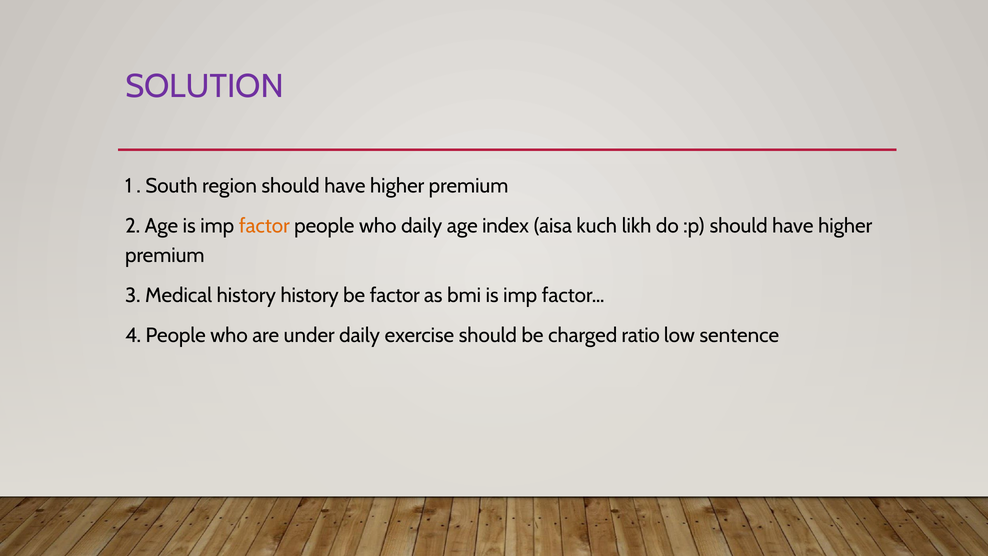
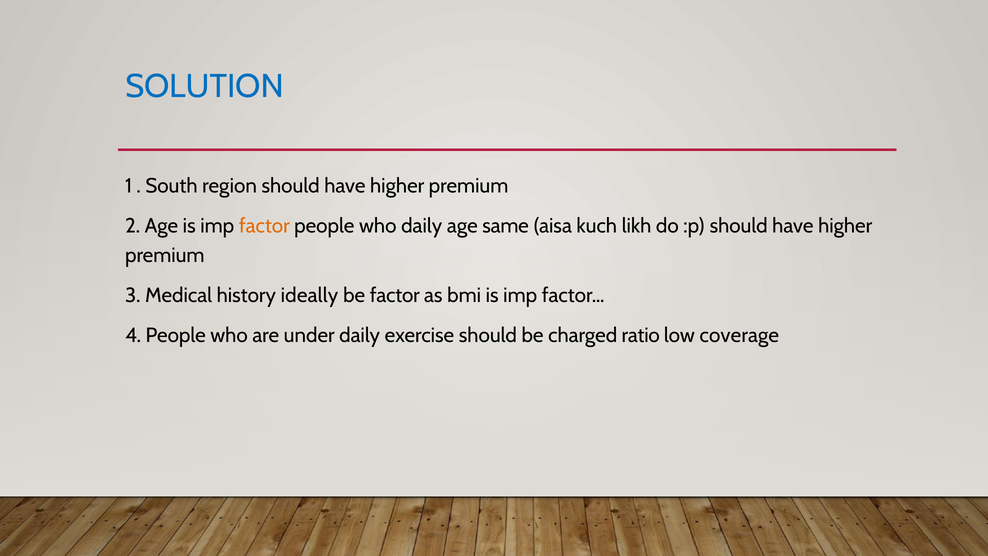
SOLUTION colour: purple -> blue
index: index -> same
history history: history -> ideally
sentence: sentence -> coverage
